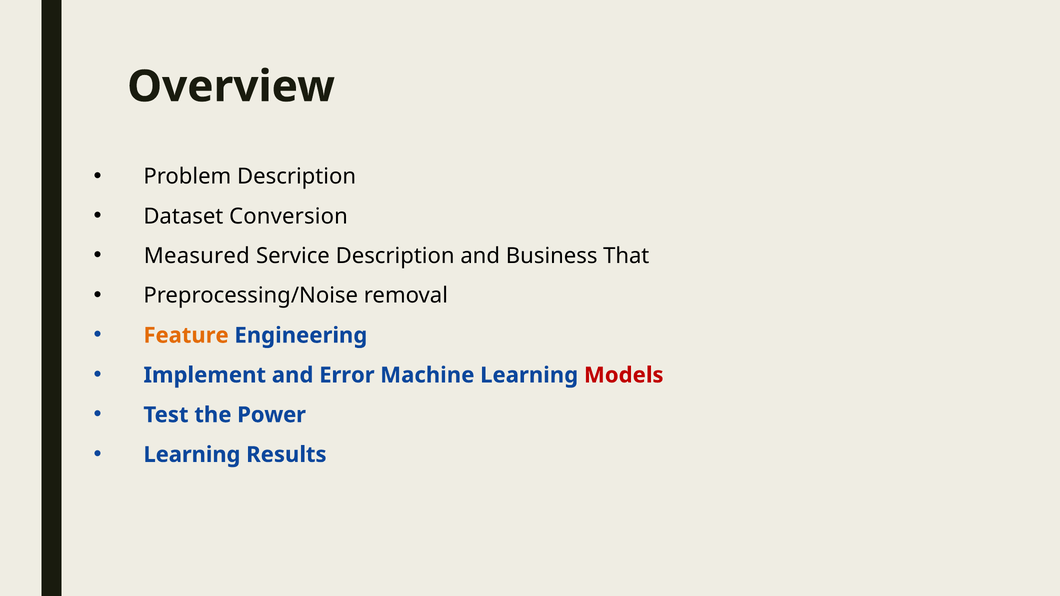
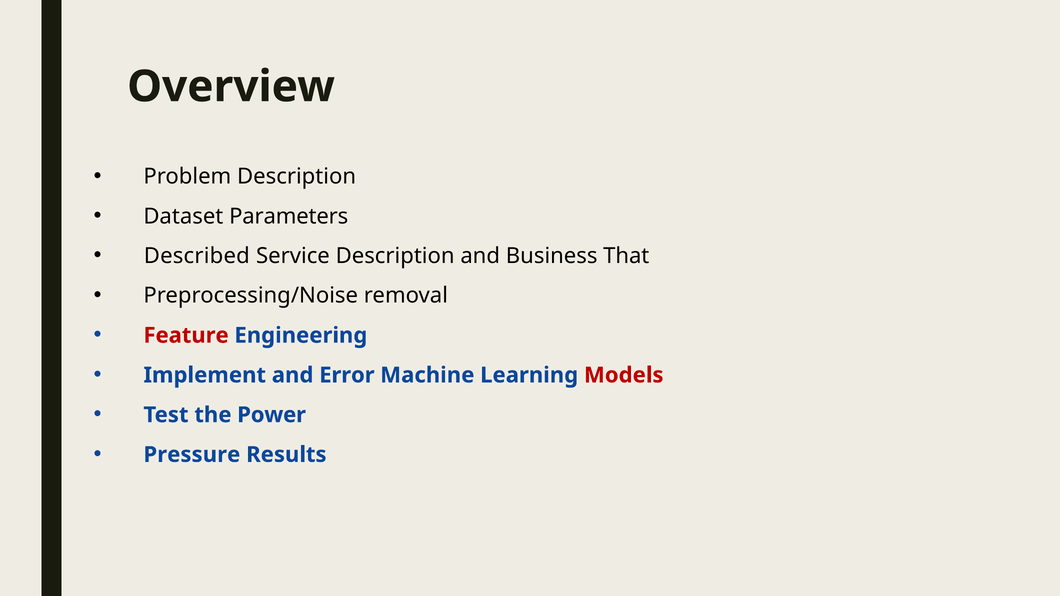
Conversion: Conversion -> Parameters
Measured: Measured -> Described
Feature colour: orange -> red
Learning at (192, 455): Learning -> Pressure
